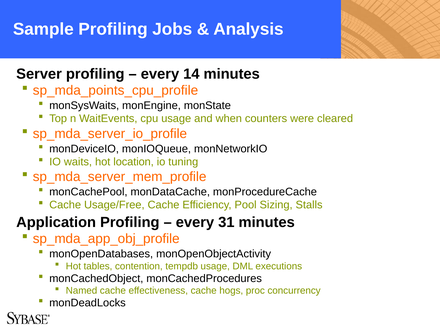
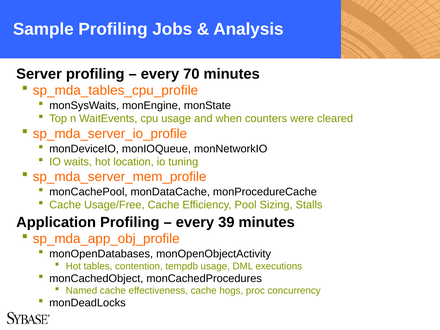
14: 14 -> 70
sp_mda_points_cpu_profile: sp_mda_points_cpu_profile -> sp_mda_tables_cpu_profile
31: 31 -> 39
